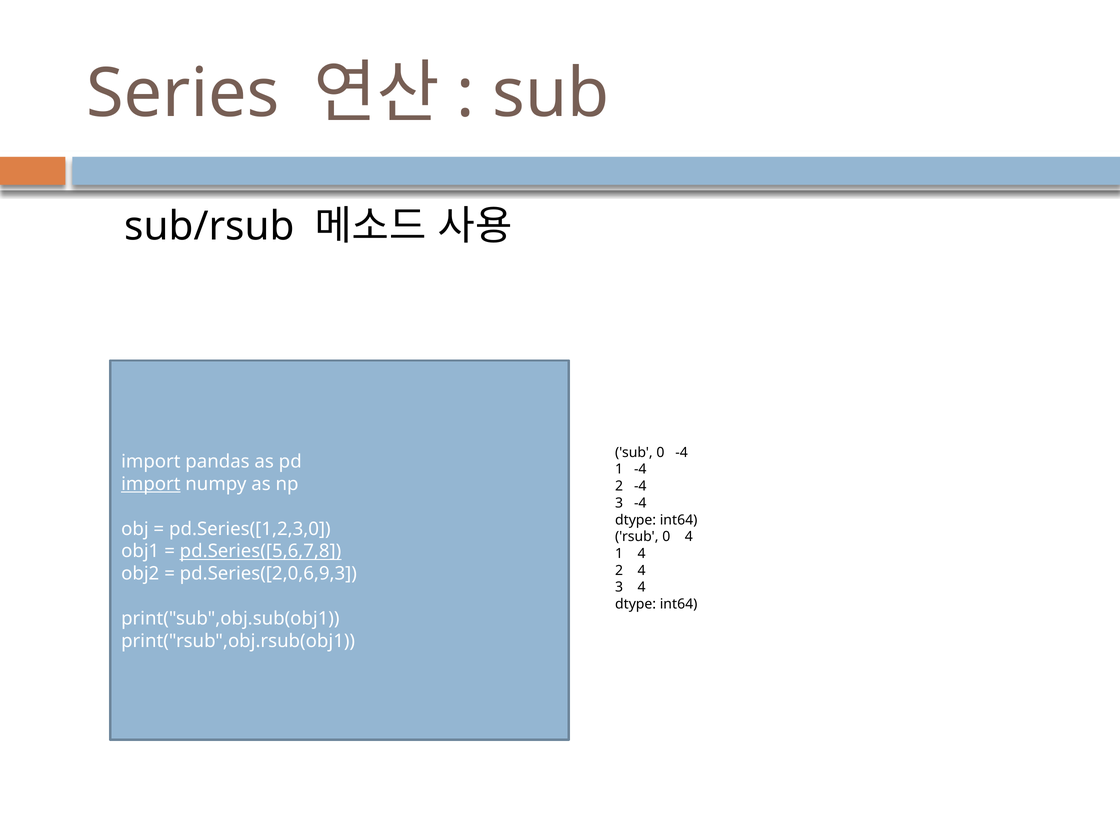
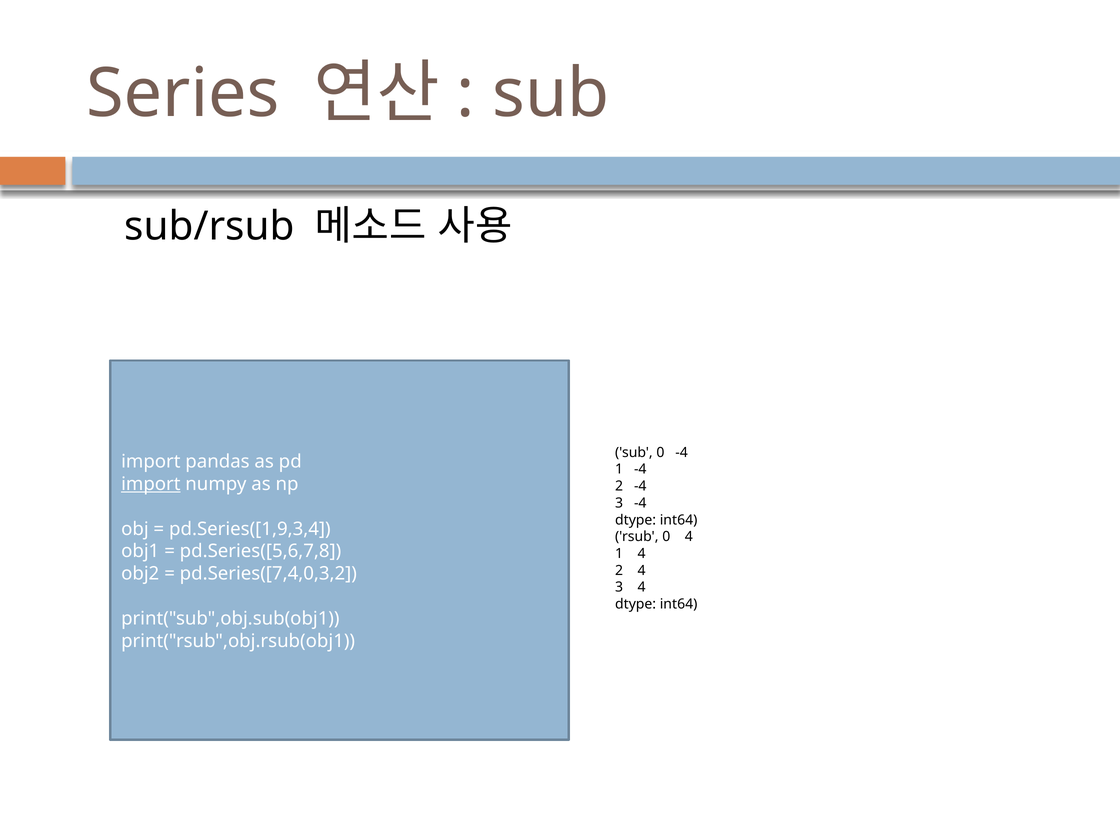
pd.Series([1,2,3,0: pd.Series([1,2,3,0 -> pd.Series([1,9,3,4
pd.Series([5,6,7,8 underline: present -> none
pd.Series([2,0,6,9,3: pd.Series([2,0,6,9,3 -> pd.Series([7,4,0,3,2
